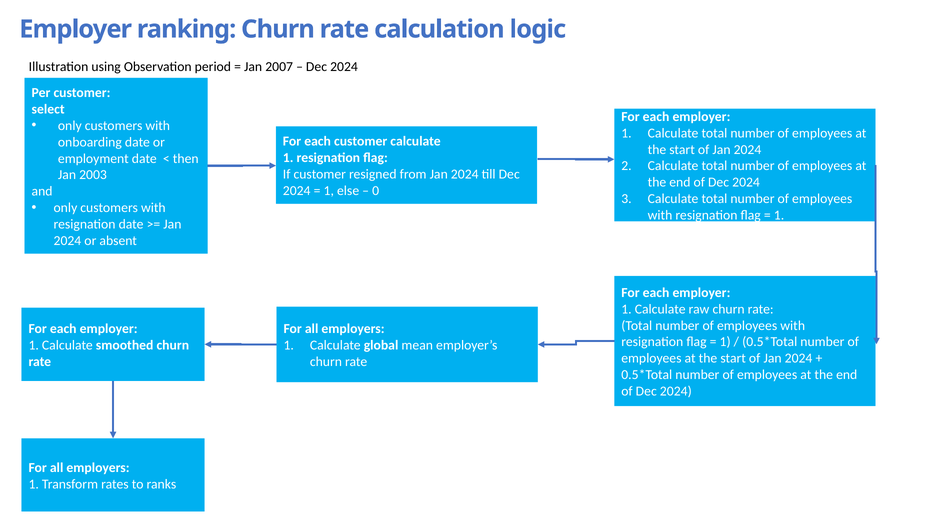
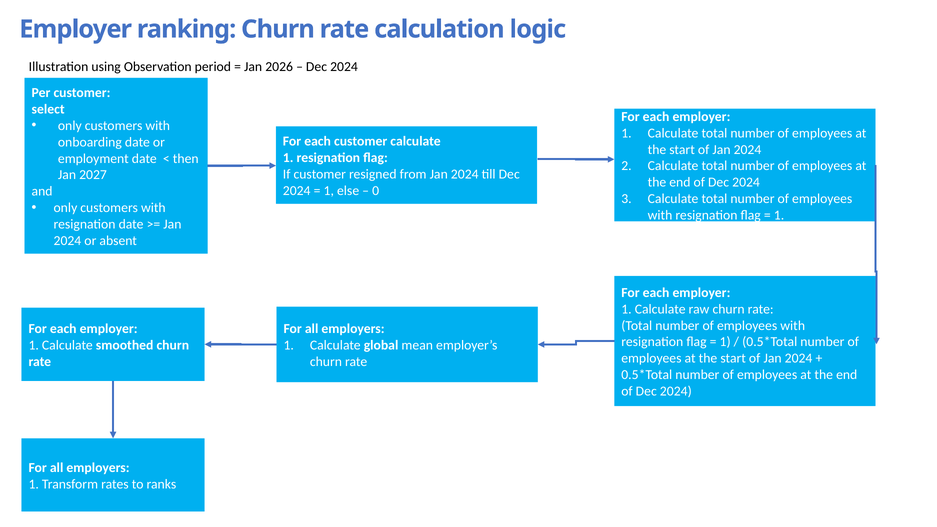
2007: 2007 -> 2026
2003: 2003 -> 2027
